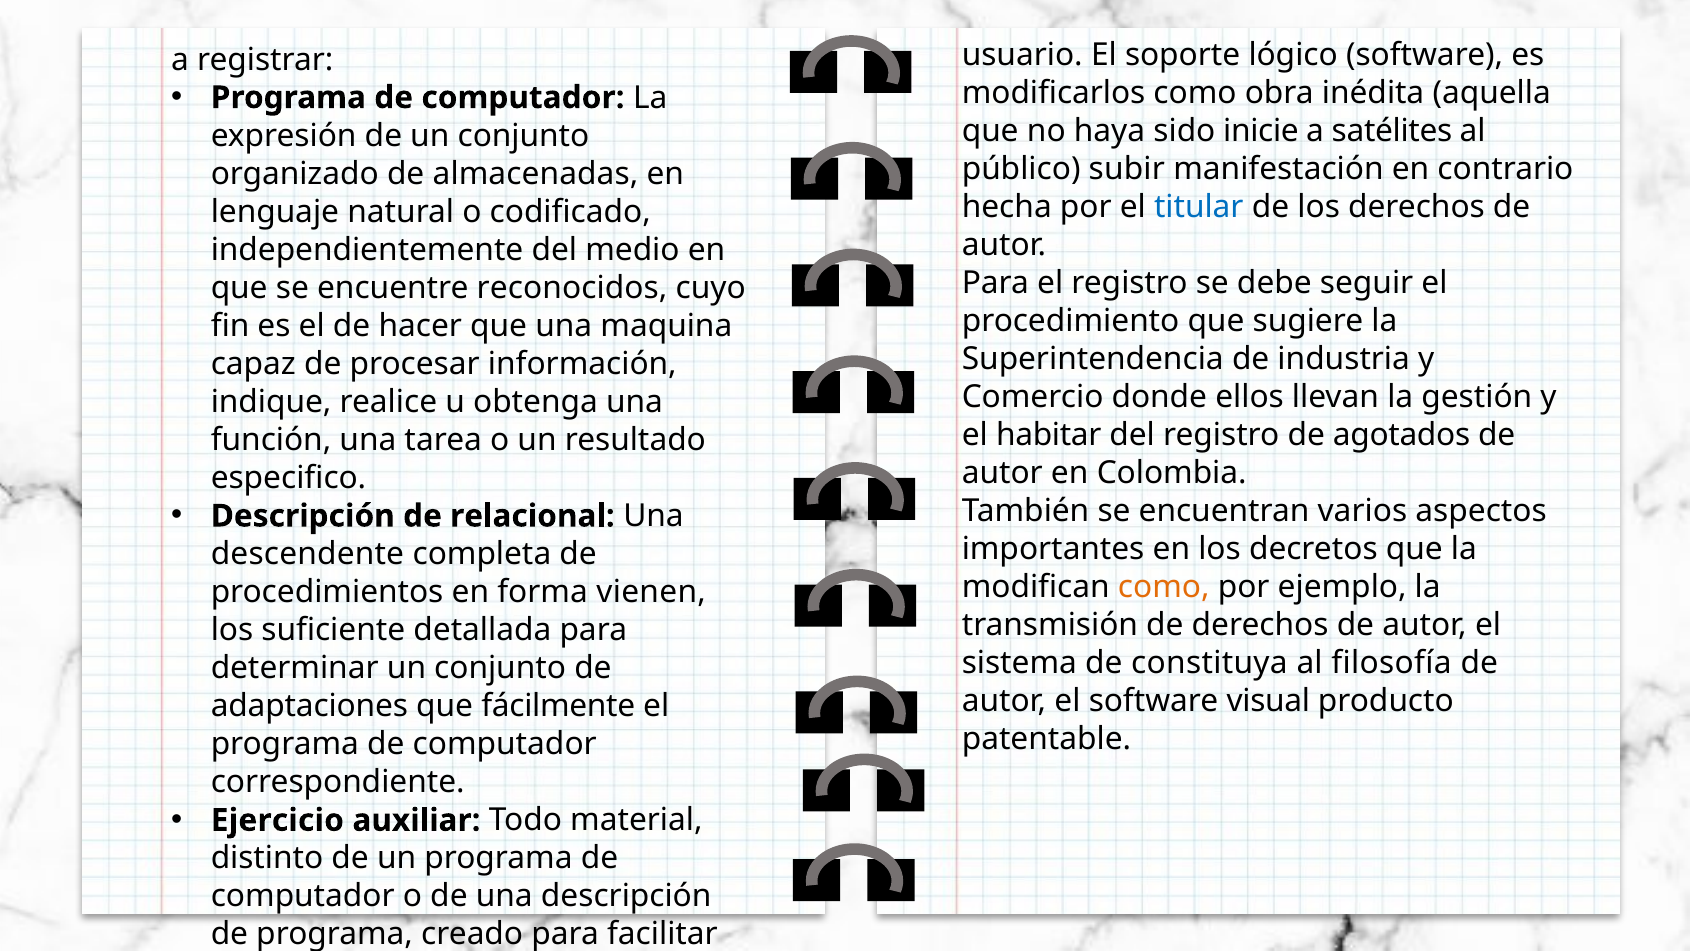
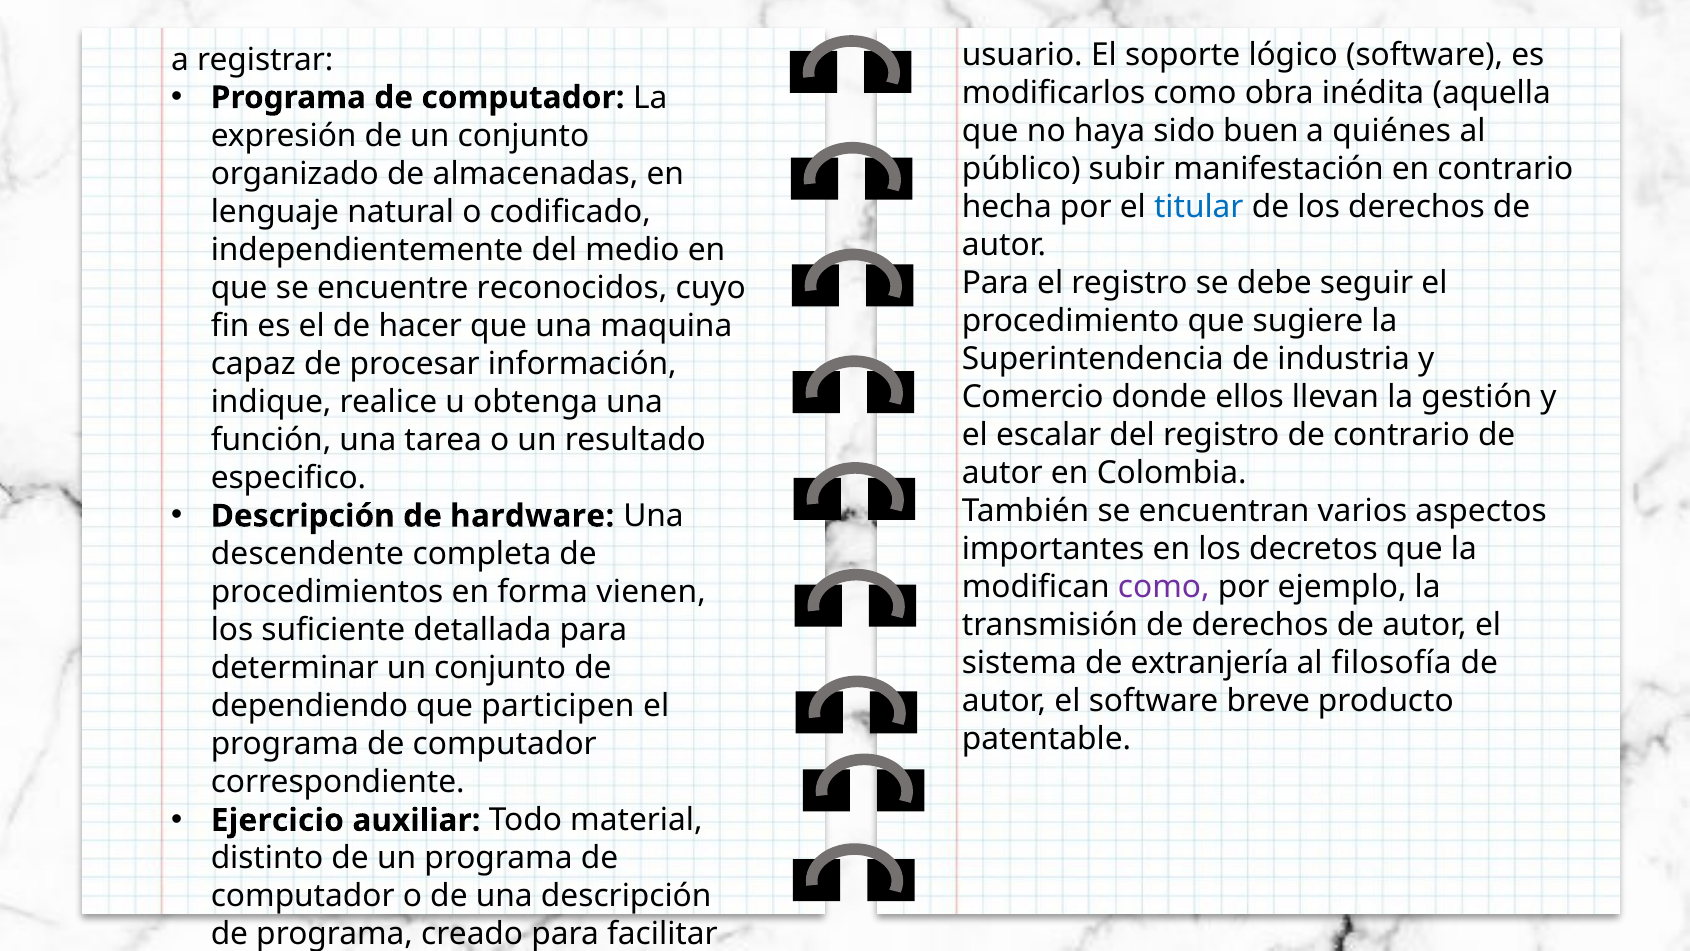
inicie: inicie -> buen
satélites: satélites -> quiénes
habitar: habitar -> escalar
de agotados: agotados -> contrario
relacional: relacional -> hardware
como at (1164, 587) colour: orange -> purple
constituya: constituya -> extranjería
visual: visual -> breve
adaptaciones: adaptaciones -> dependiendo
fácilmente: fácilmente -> participen
